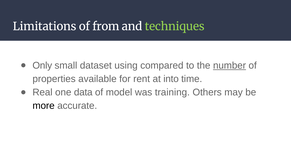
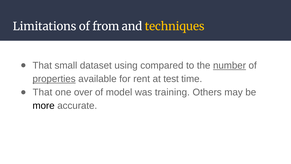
techniques colour: light green -> yellow
Only at (42, 65): Only -> That
properties underline: none -> present
into: into -> test
Real at (43, 92): Real -> That
data: data -> over
